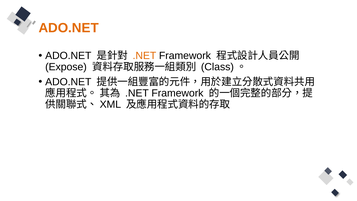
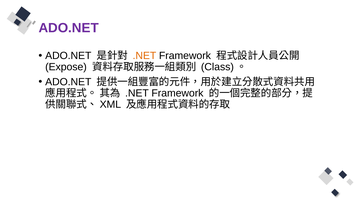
ADO.NET at (69, 28) colour: orange -> purple
